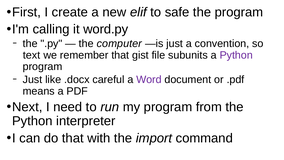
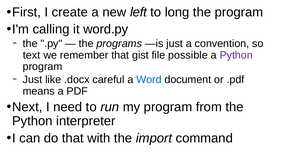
elif: elif -> left
safe: safe -> long
computer: computer -> programs
subunits: subunits -> possible
Word colour: purple -> blue
